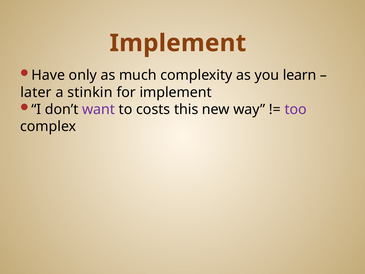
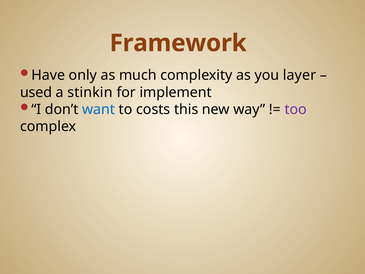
Implement at (178, 43): Implement -> Framework
learn: learn -> layer
later: later -> used
want colour: purple -> blue
